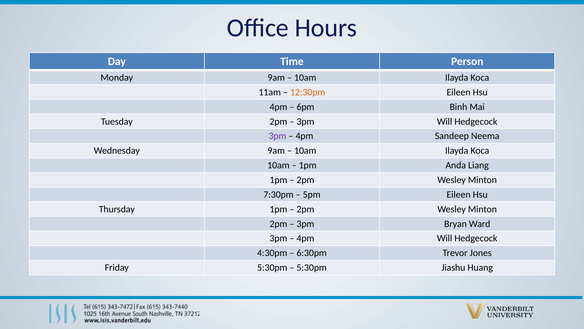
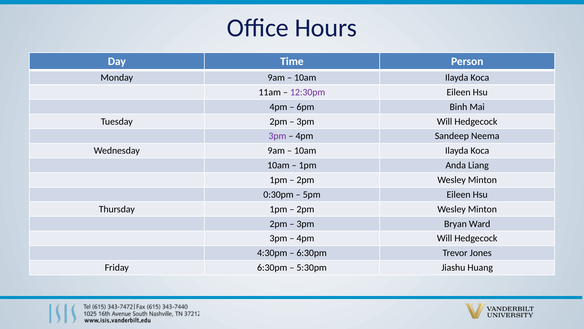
12:30pm colour: orange -> purple
7:30pm: 7:30pm -> 0:30pm
Friday 5:30pm: 5:30pm -> 6:30pm
